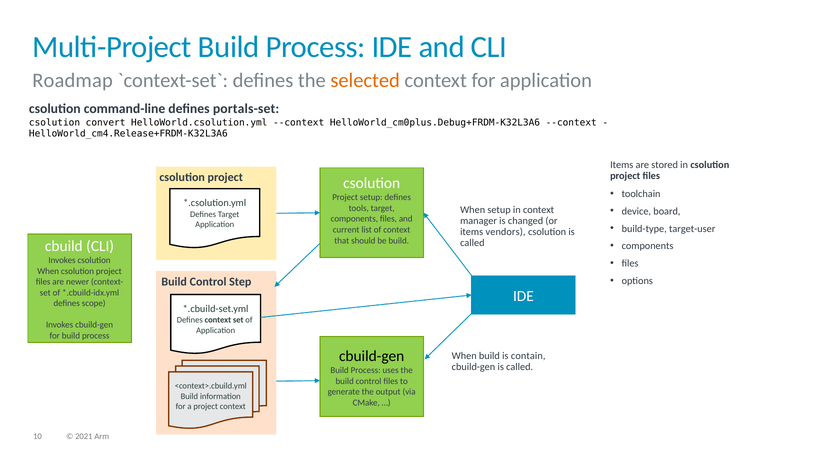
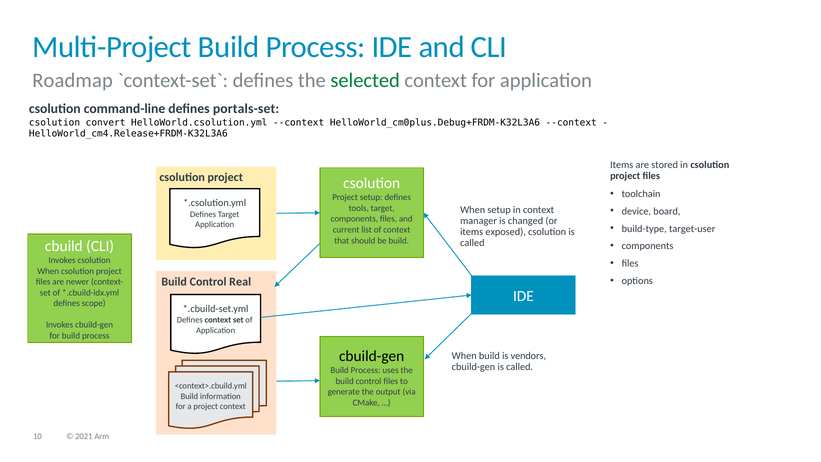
selected colour: orange -> green
vendors: vendors -> exposed
Step: Step -> Real
contain: contain -> vendors
